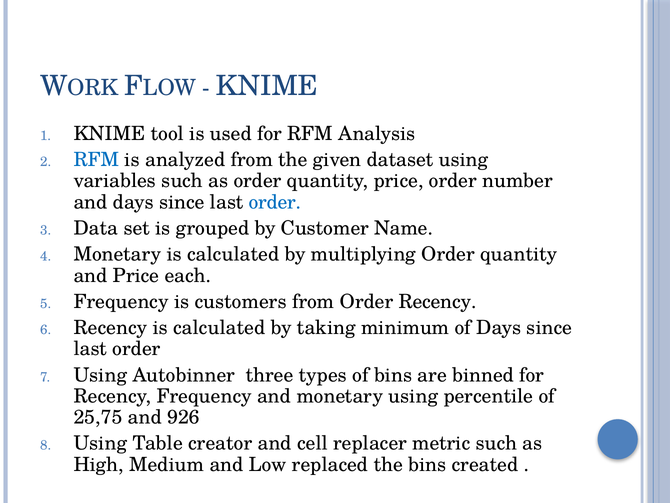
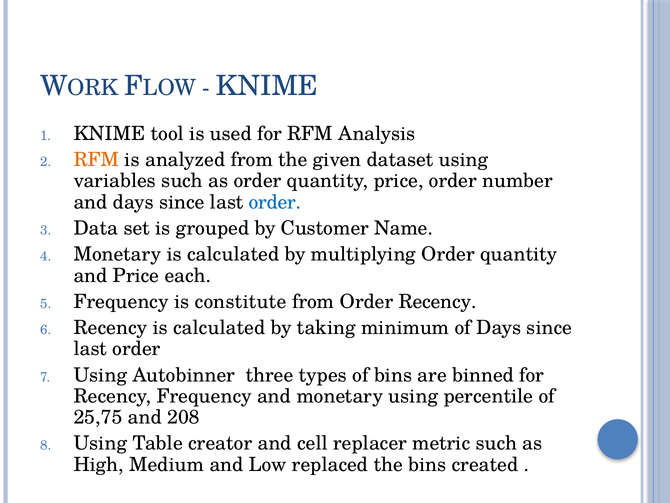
RFM at (96, 160) colour: blue -> orange
customers: customers -> constitute
926: 926 -> 208
